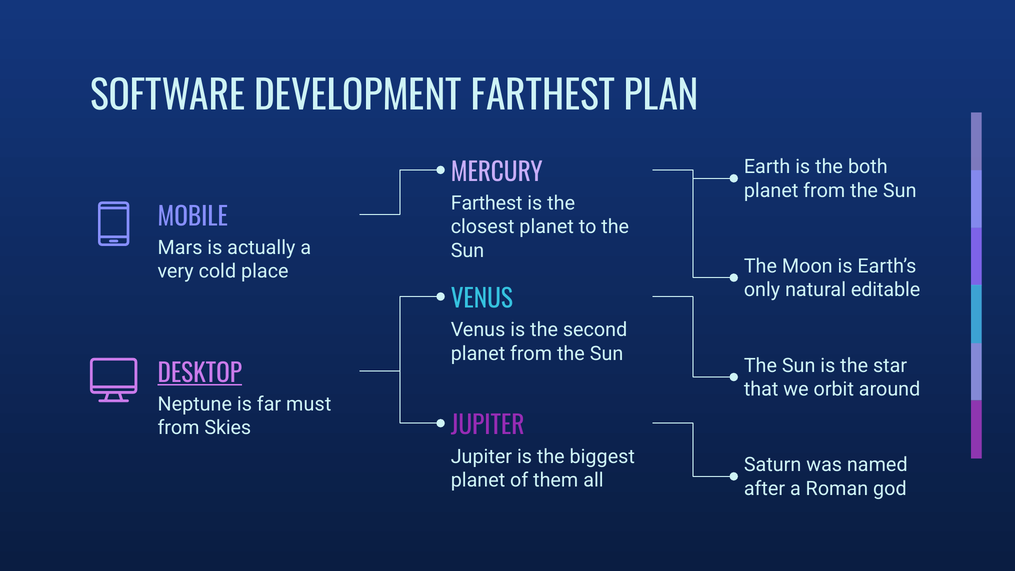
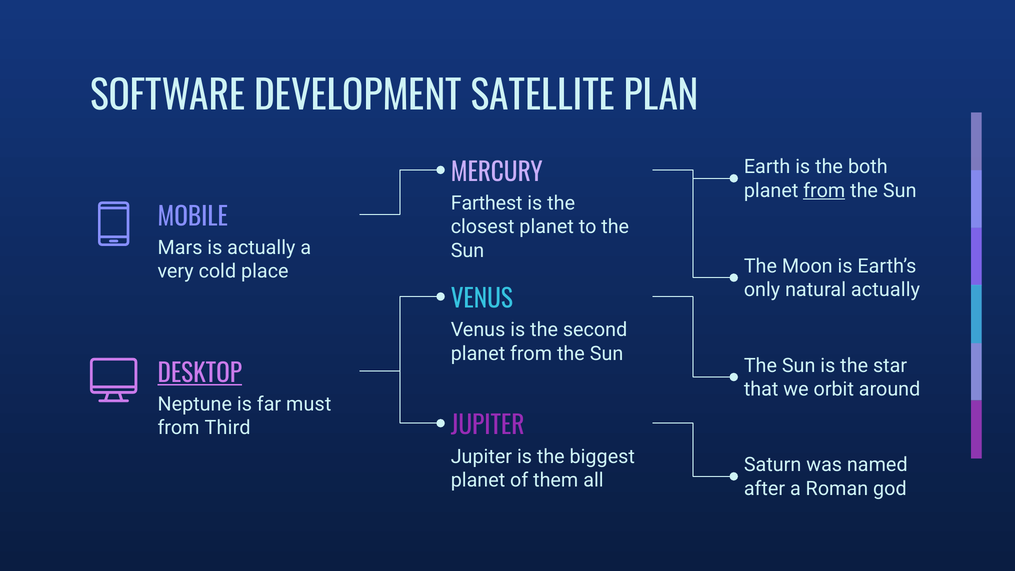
DEVELOPMENT FARTHEST: FARTHEST -> SATELLITE
from at (824, 191) underline: none -> present
natural editable: editable -> actually
Skies: Skies -> Third
